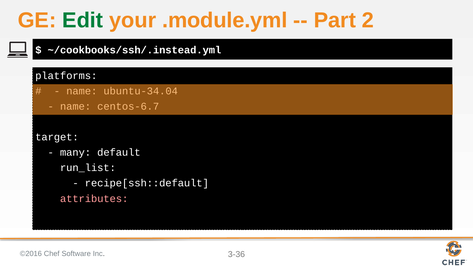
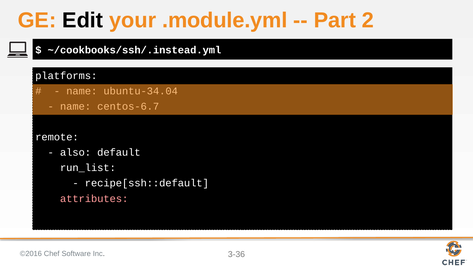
Edit colour: green -> black
target: target -> remote
many: many -> also
